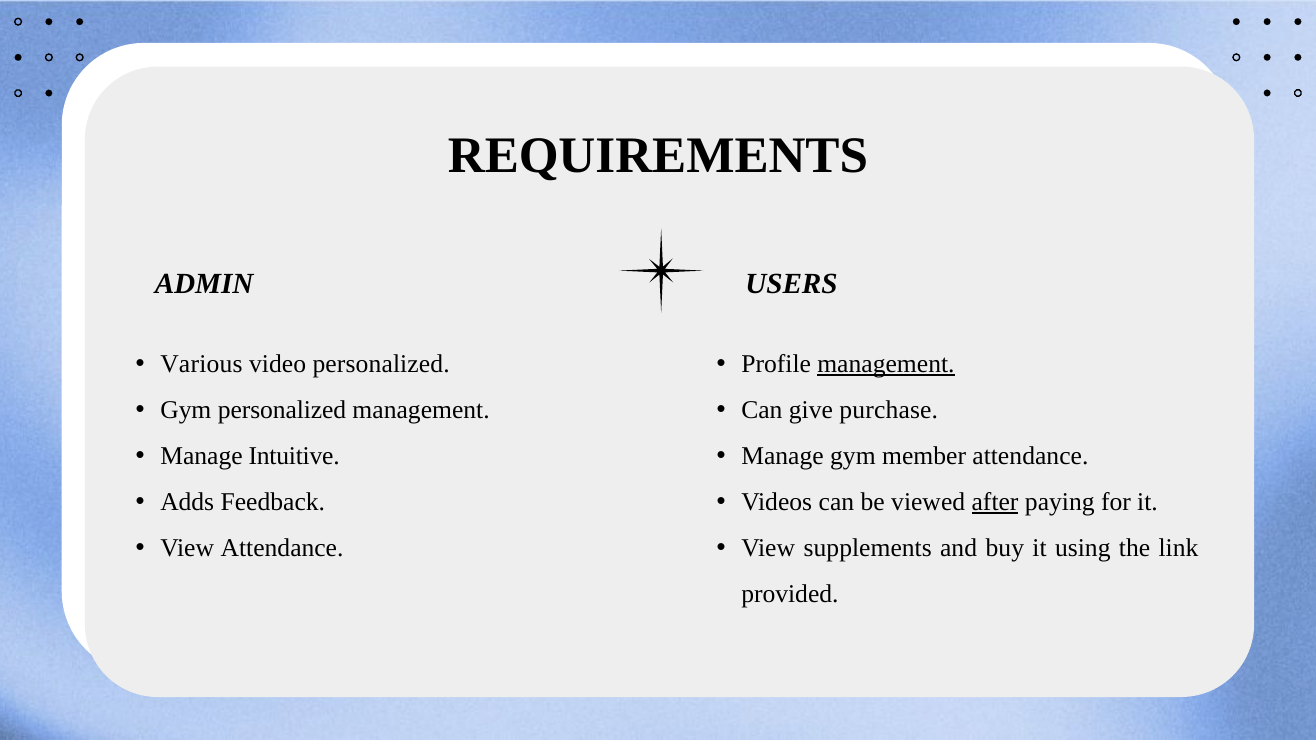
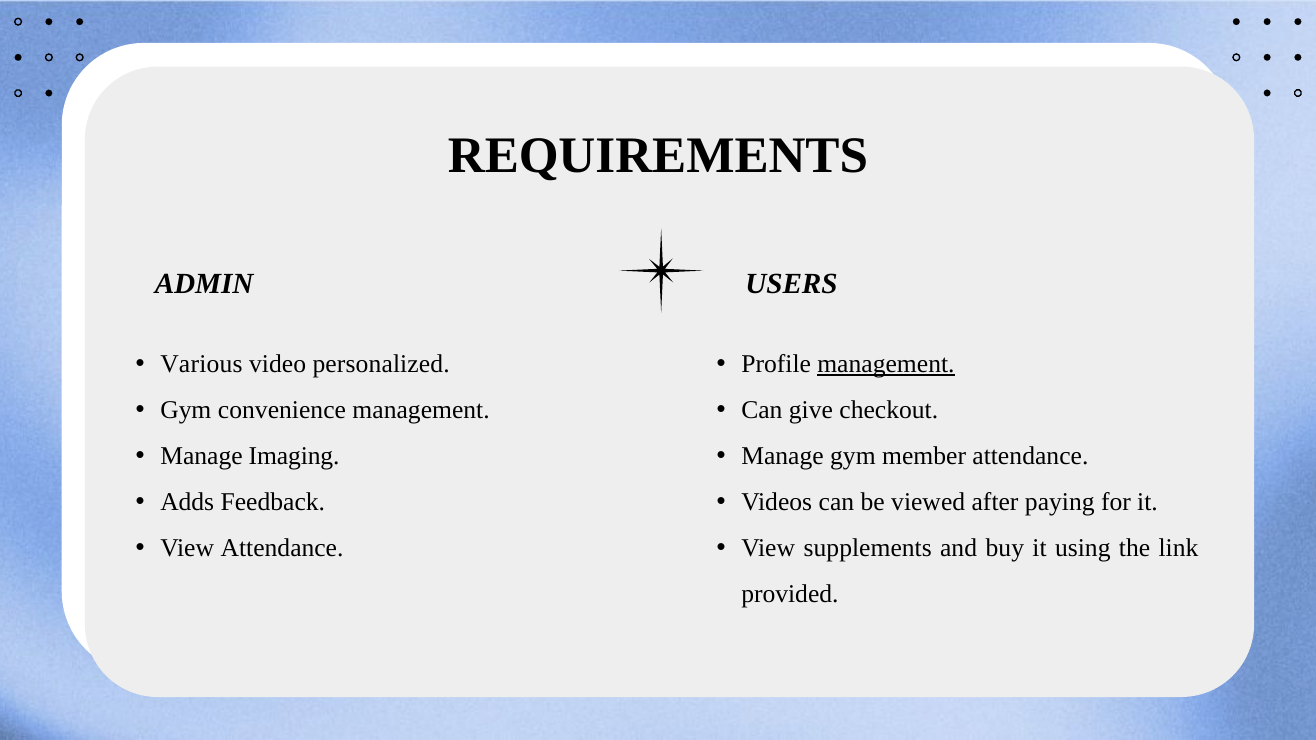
Gym personalized: personalized -> convenience
purchase: purchase -> checkout
Intuitive: Intuitive -> Imaging
after underline: present -> none
